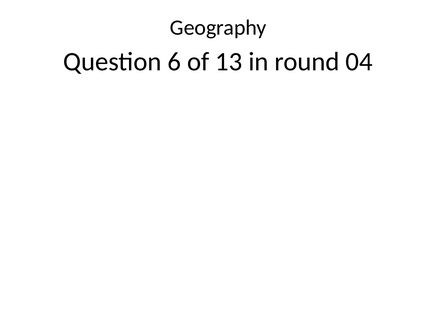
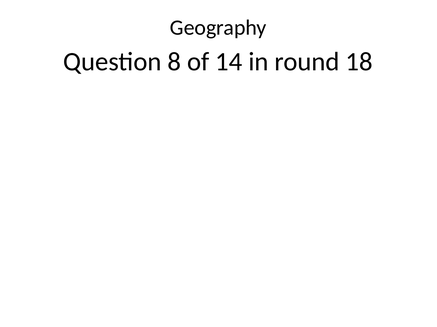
6: 6 -> 8
13: 13 -> 14
04: 04 -> 18
